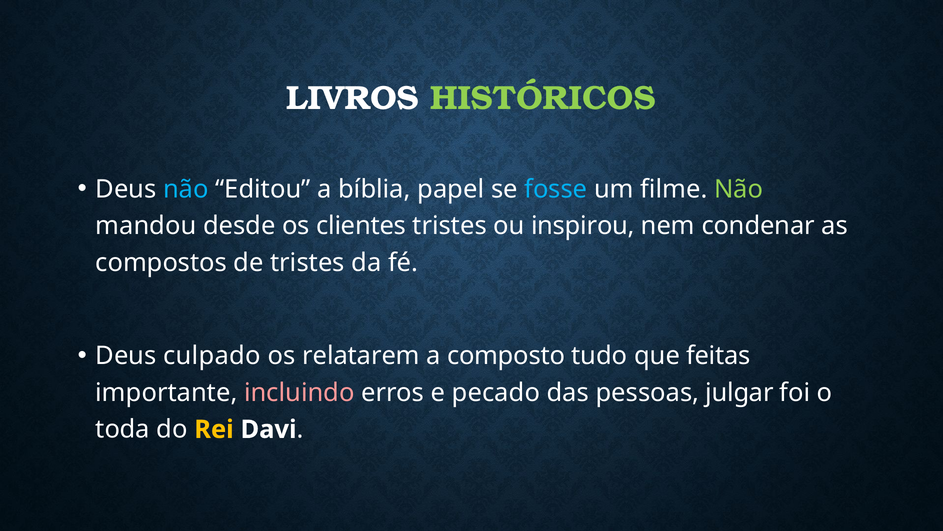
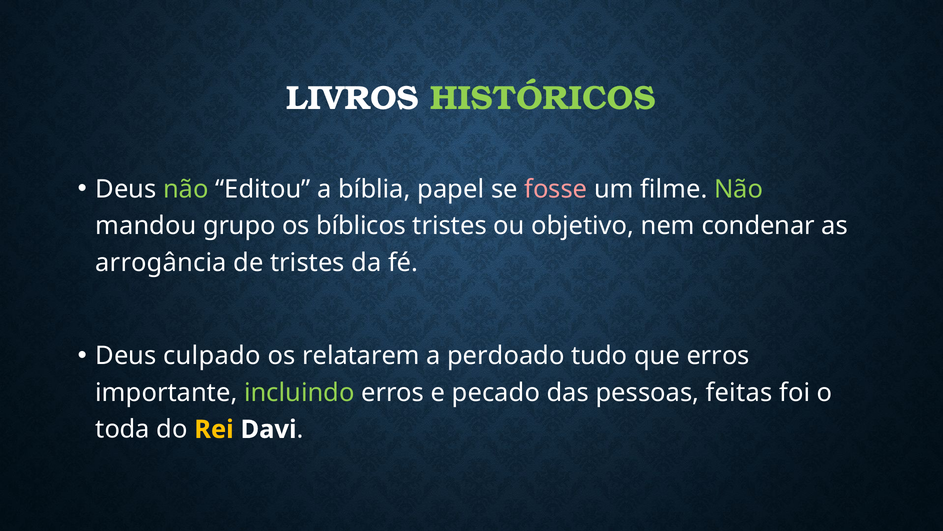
não at (186, 189) colour: light blue -> light green
fosse colour: light blue -> pink
desde: desde -> grupo
clientes: clientes -> bíblicos
inspirou: inspirou -> objetivo
compostos: compostos -> arrogância
composto: composto -> perdoado
que feitas: feitas -> erros
incluindo colour: pink -> light green
julgar: julgar -> feitas
